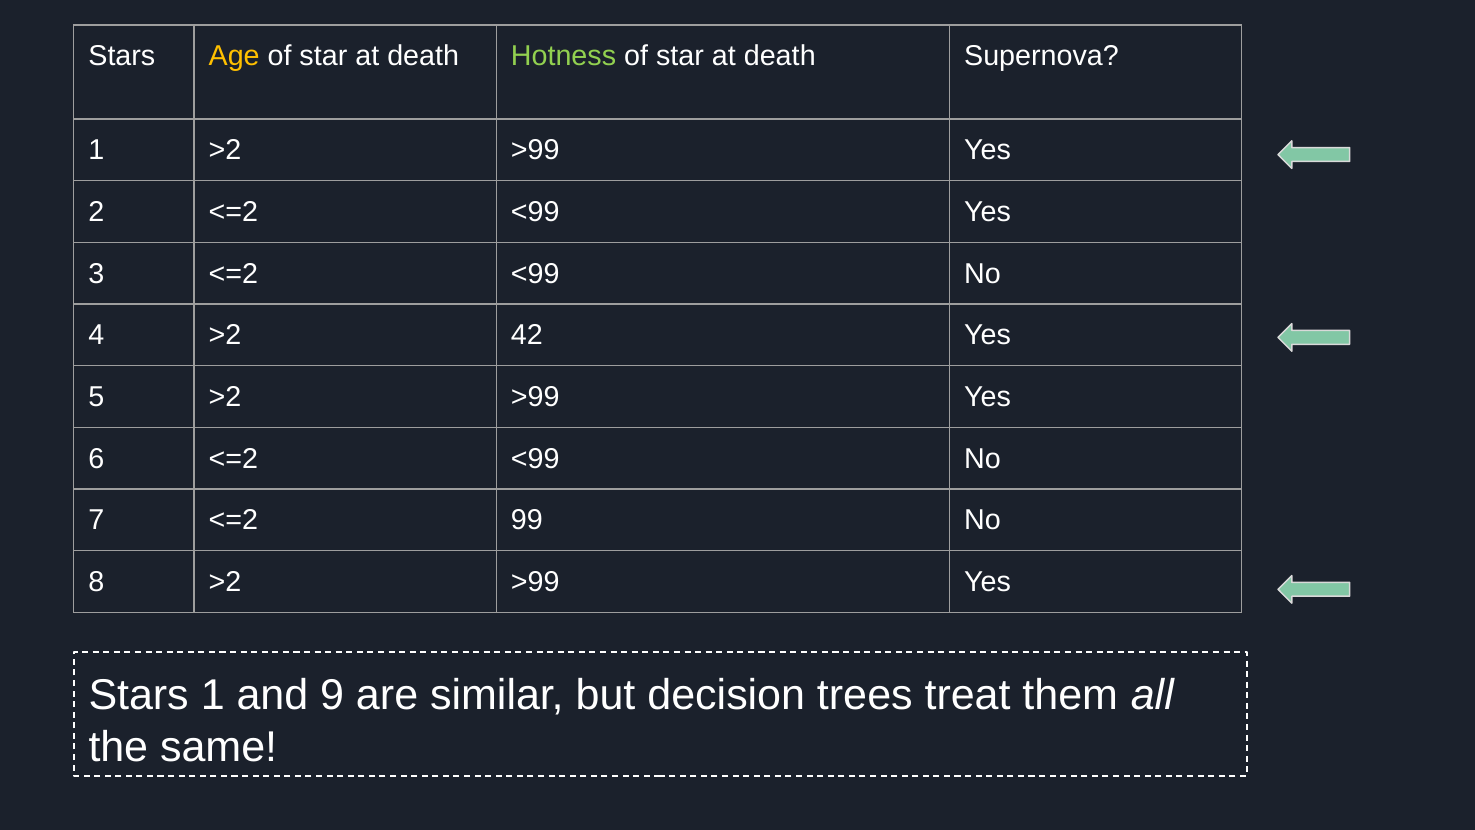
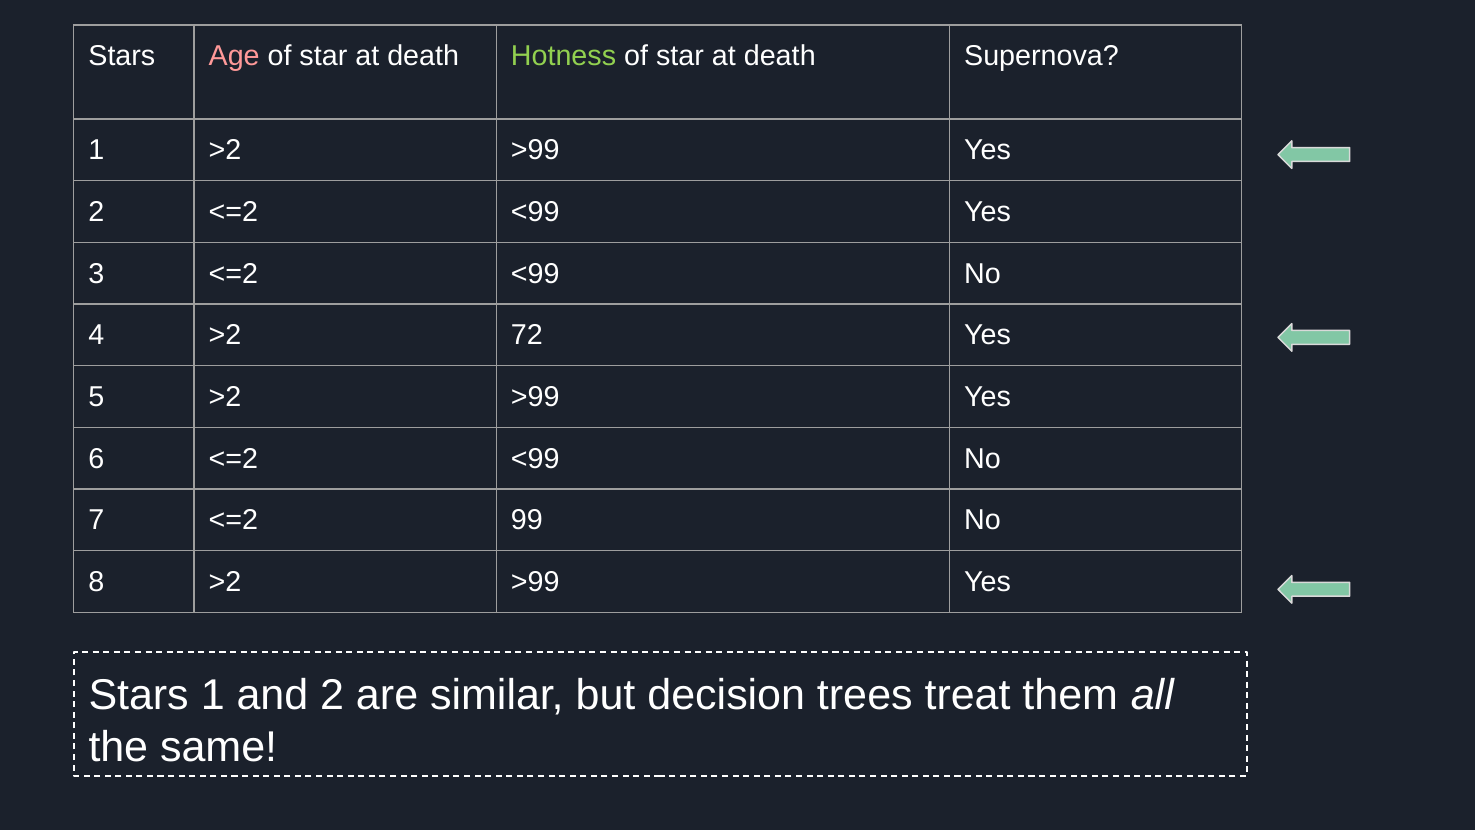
Age colour: yellow -> pink
42: 42 -> 72
and 9: 9 -> 2
